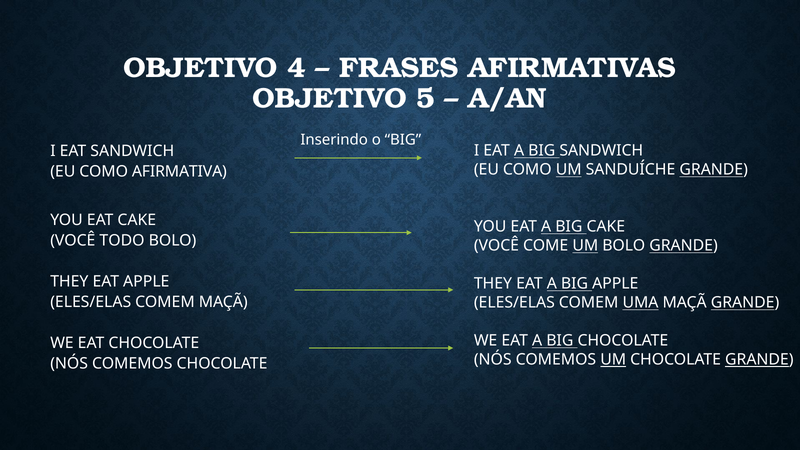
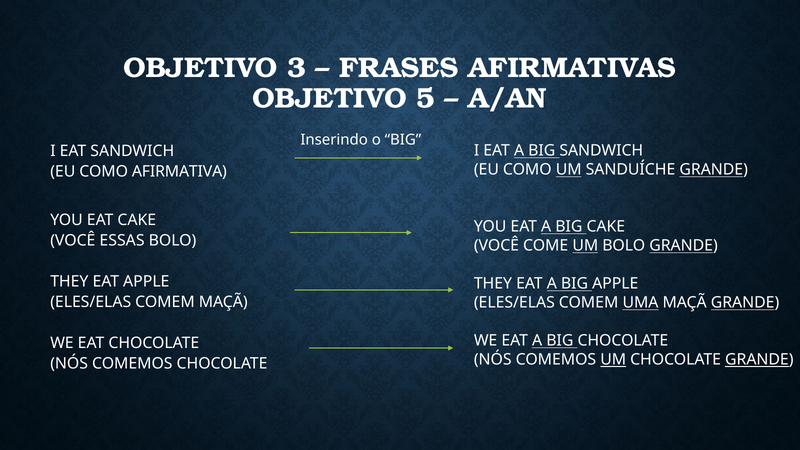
4: 4 -> 3
TODO: TODO -> ESSAS
